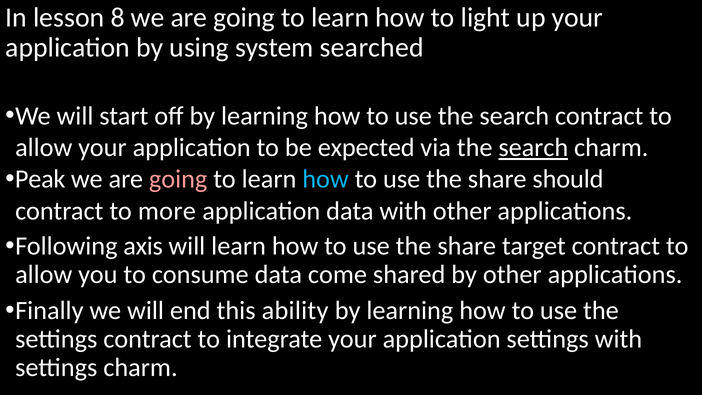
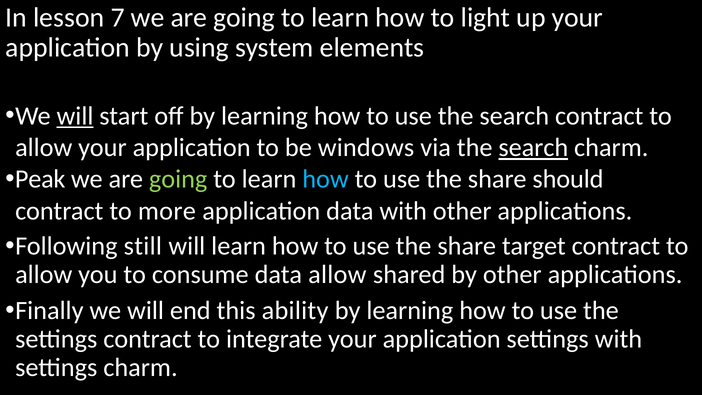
8: 8 -> 7
searched: searched -> elements
will at (75, 116) underline: none -> present
expected: expected -> windows
going at (178, 179) colour: pink -> light green
axis: axis -> still
data come: come -> allow
